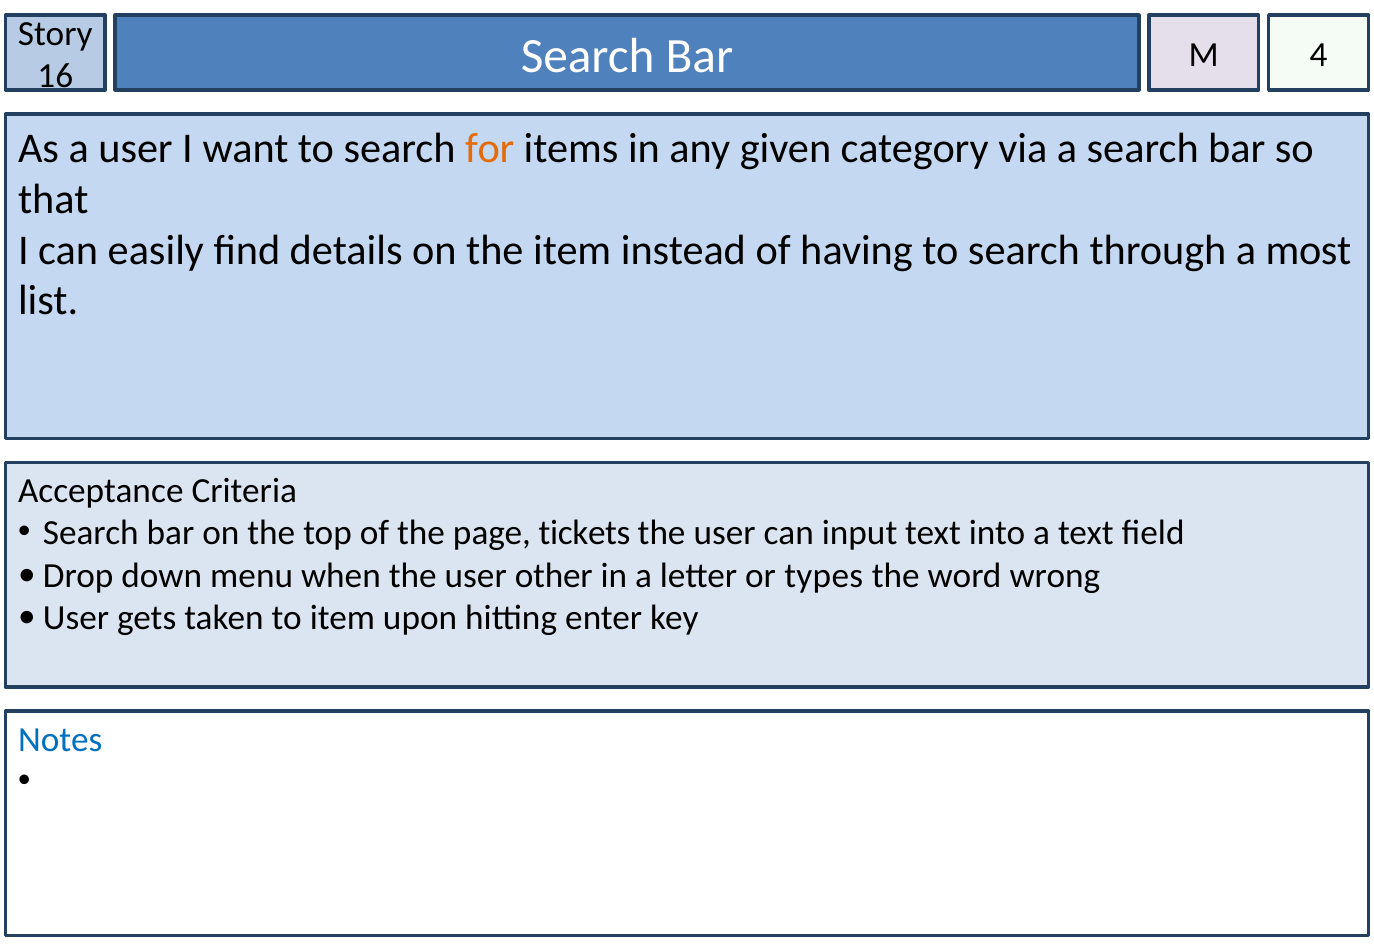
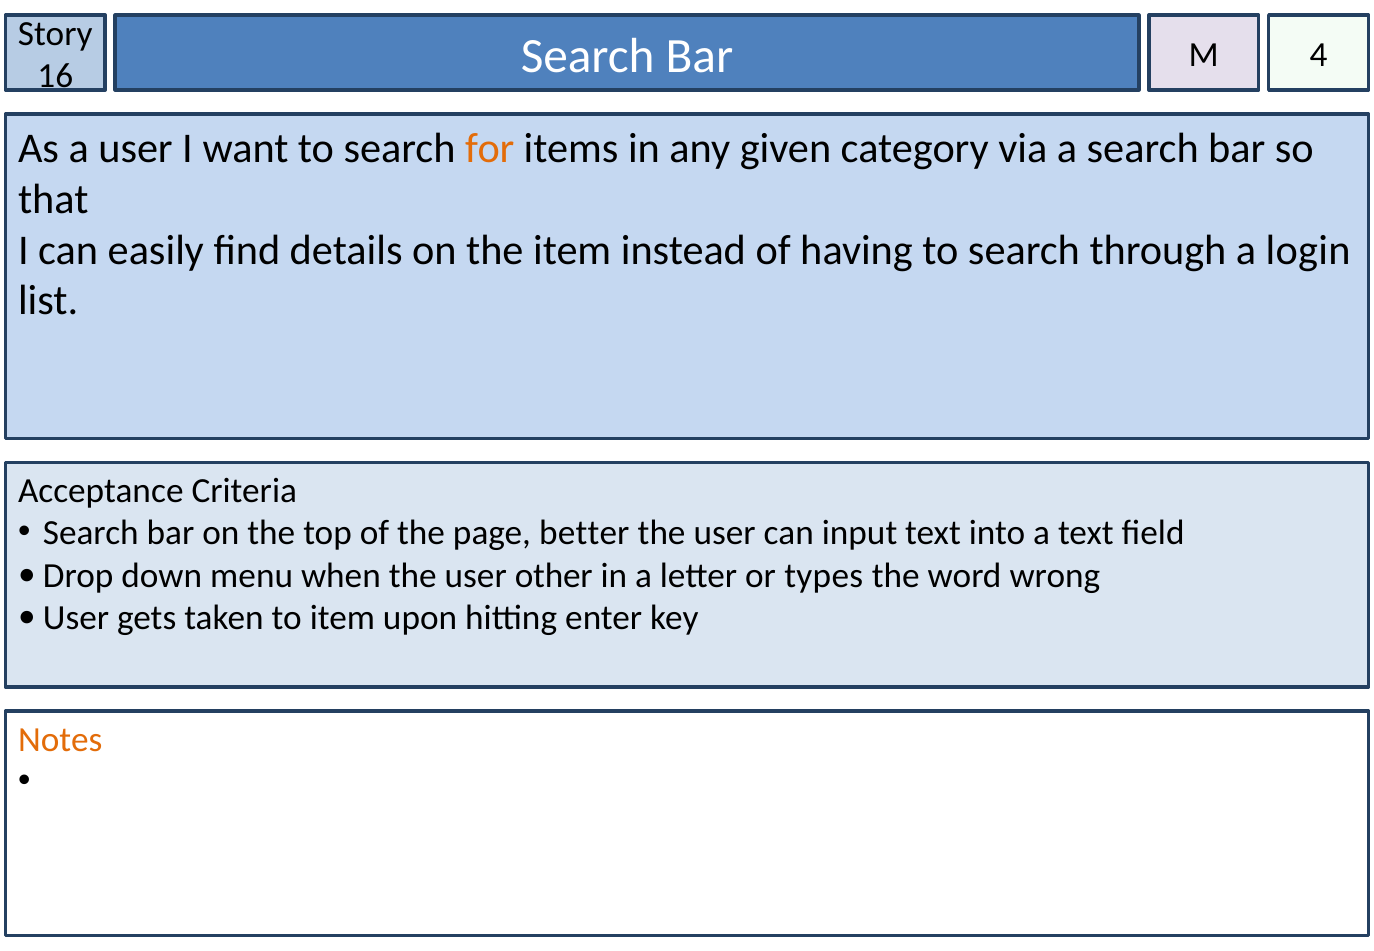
most: most -> login
tickets: tickets -> better
Notes colour: blue -> orange
